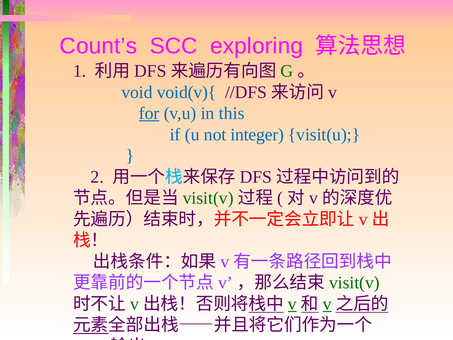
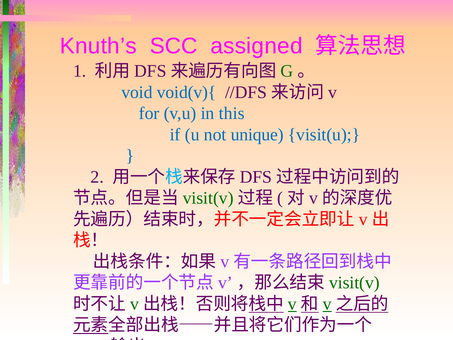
Count’s: Count’s -> Knuth’s
exploring: exploring -> assigned
for underline: present -> none
integer: integer -> unique
